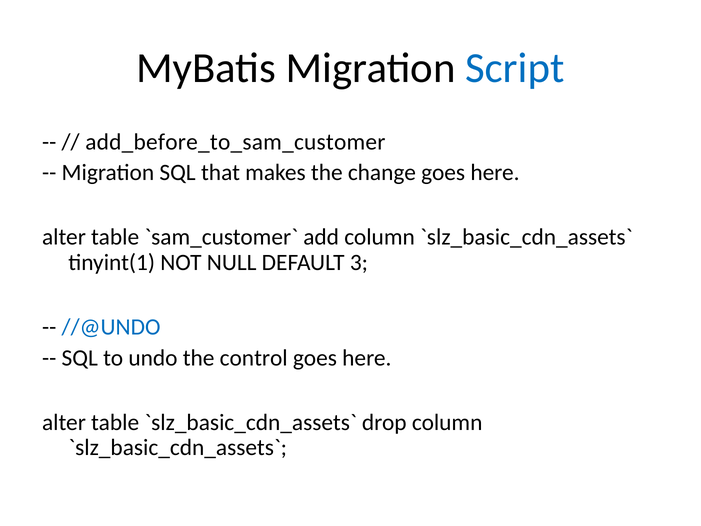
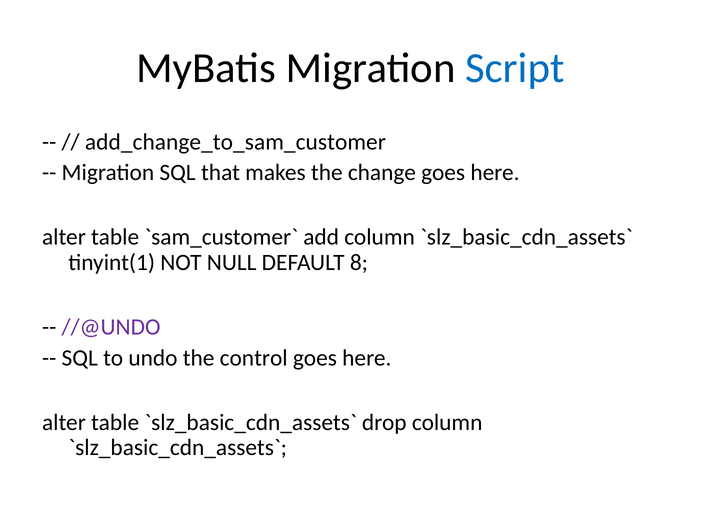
add_before_to_sam_customer: add_before_to_sam_customer -> add_change_to_sam_customer
3: 3 -> 8
//@UNDO colour: blue -> purple
